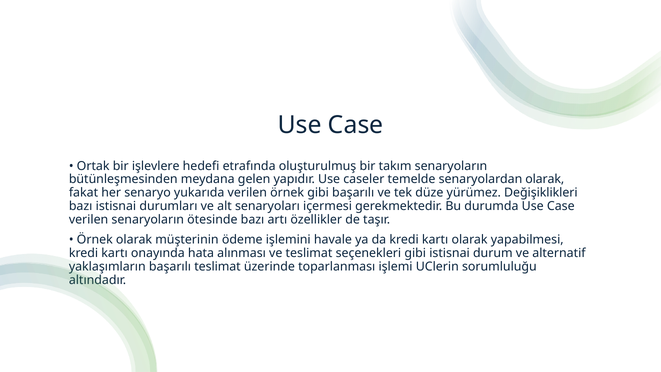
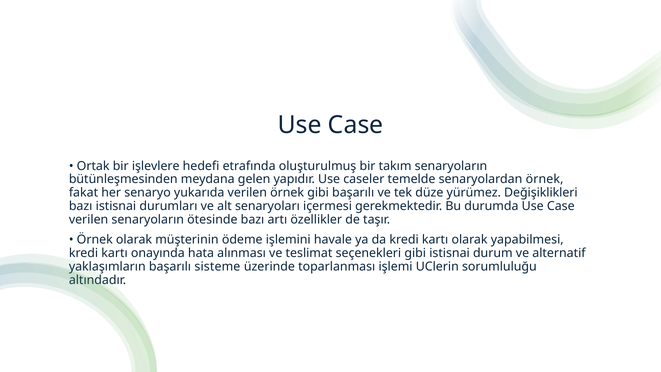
senaryolardan olarak: olarak -> örnek
teslimat at (217, 266): teslimat -> sisteme
